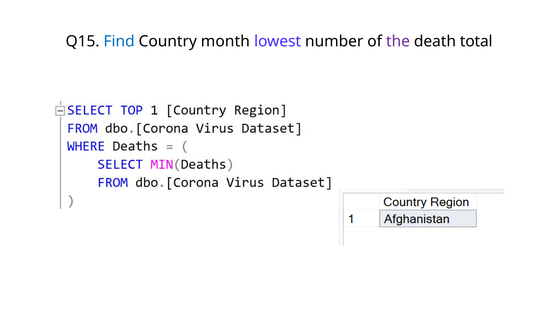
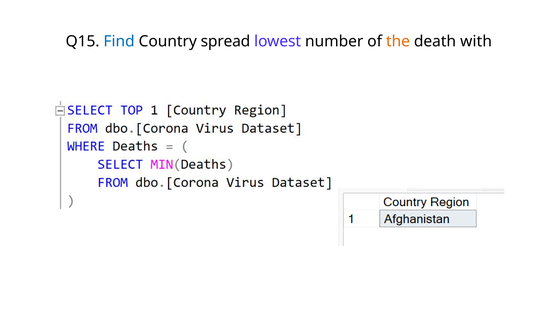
month: month -> spread
the colour: purple -> orange
total: total -> with
